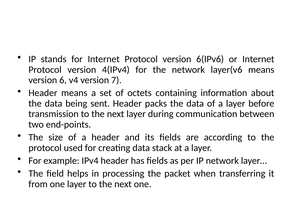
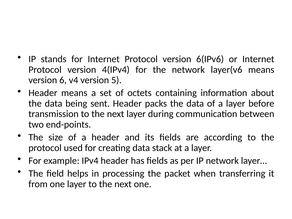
7: 7 -> 5
